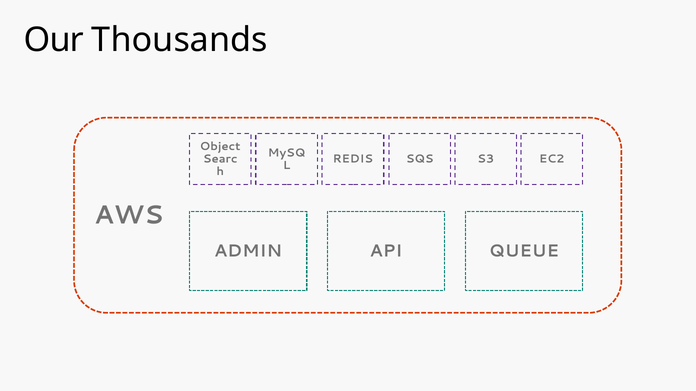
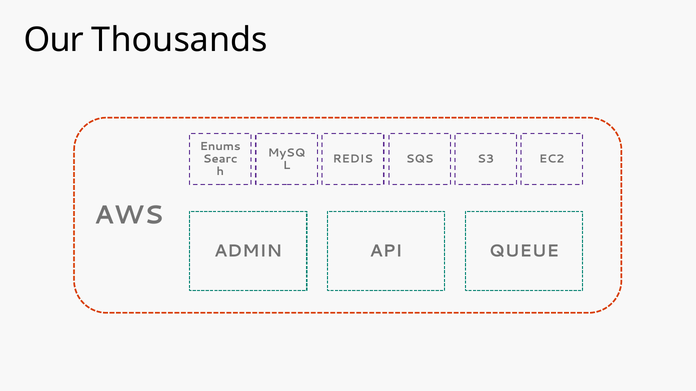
Object: Object -> Enums
